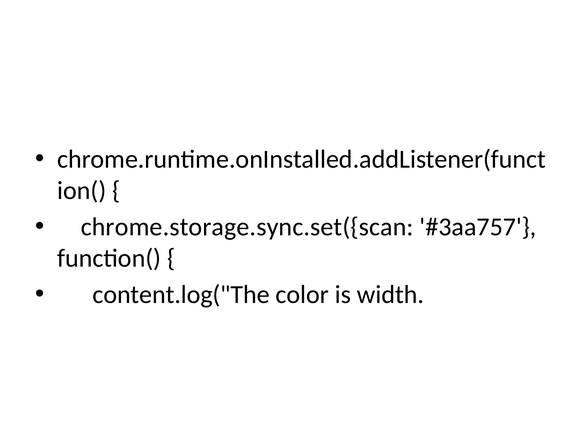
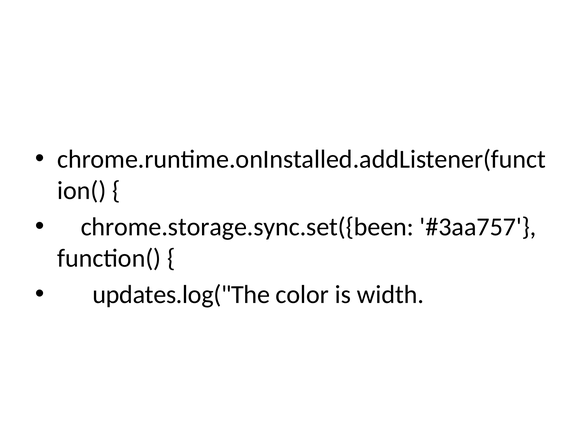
chrome.storage.sync.set({scan: chrome.storage.sync.set({scan -> chrome.storage.sync.set({been
content.log("The: content.log("The -> updates.log("The
